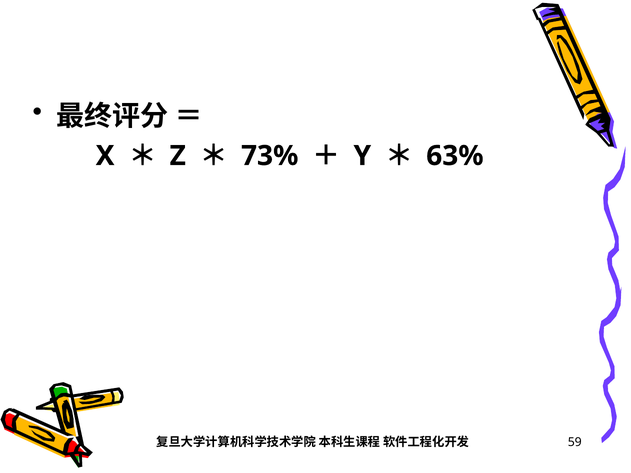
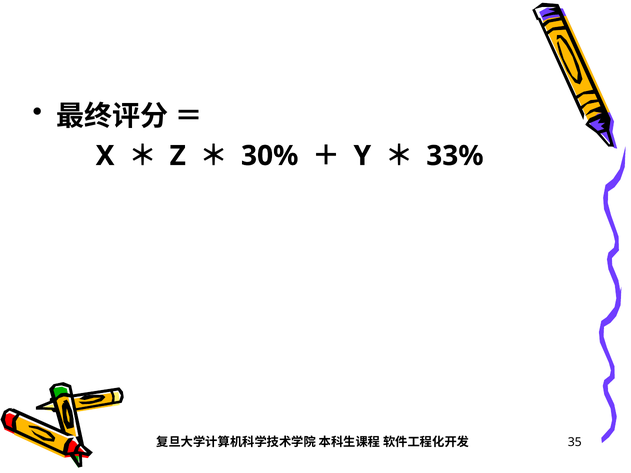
73%: 73% -> 30%
63%: 63% -> 33%
59: 59 -> 35
